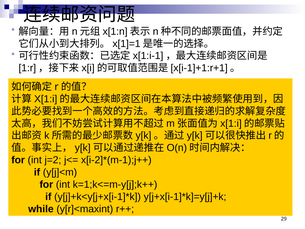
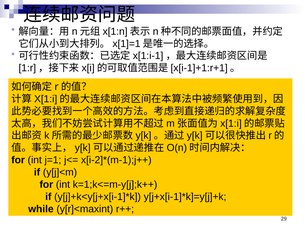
j=2: j=2 -> j=1
